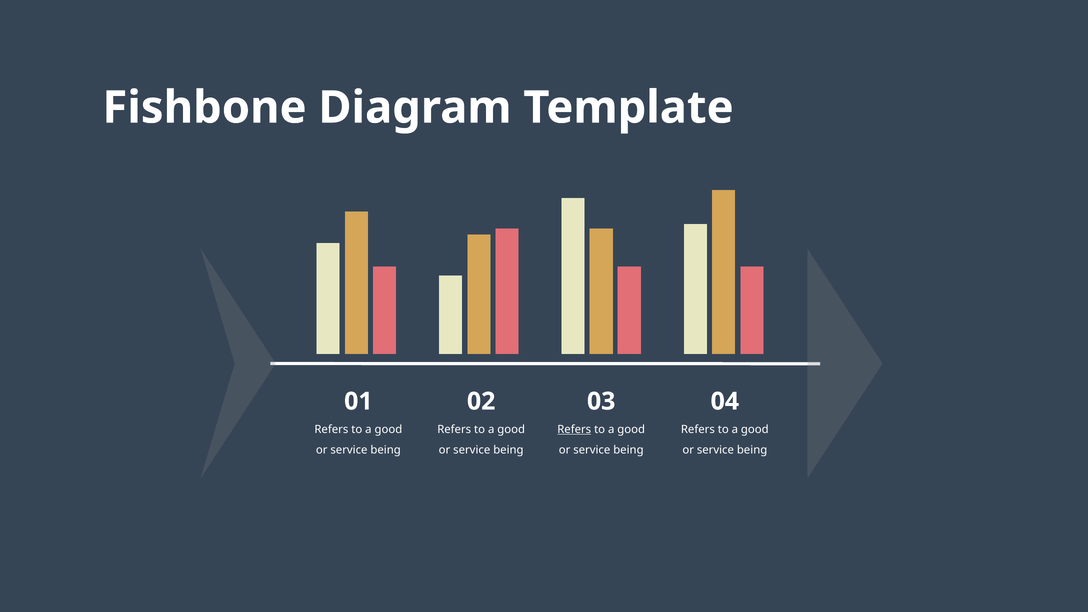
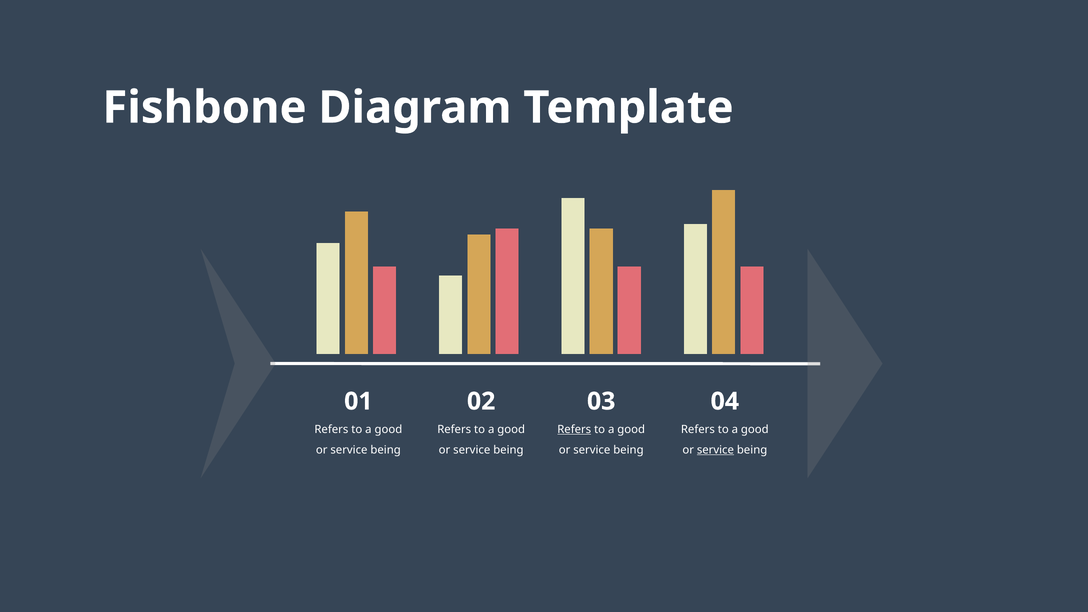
service at (715, 450) underline: none -> present
